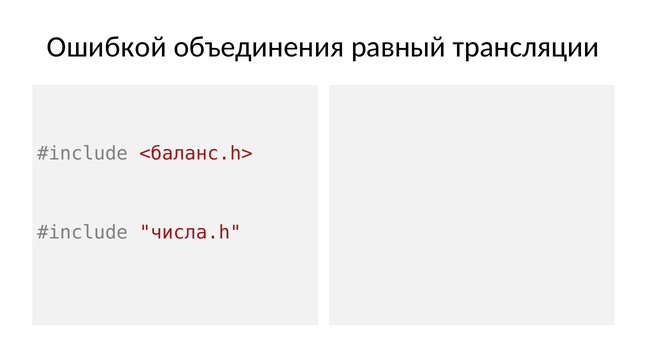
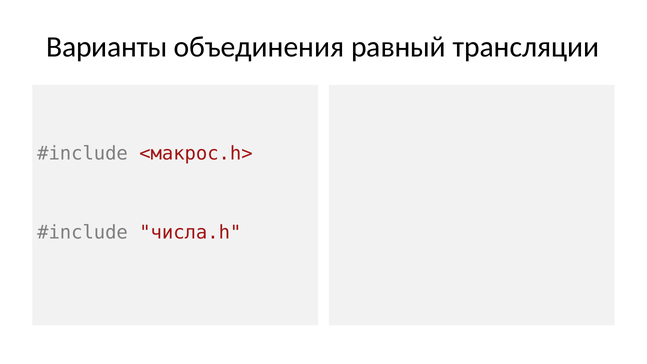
Ошибкой: Ошибкой -> Варианты
<баланс.h>: <баланс.h> -> <макрос.h>
